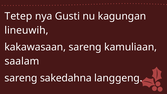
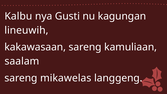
Tetep: Tetep -> Kalbu
sakedahna: sakedahna -> mikawelas
